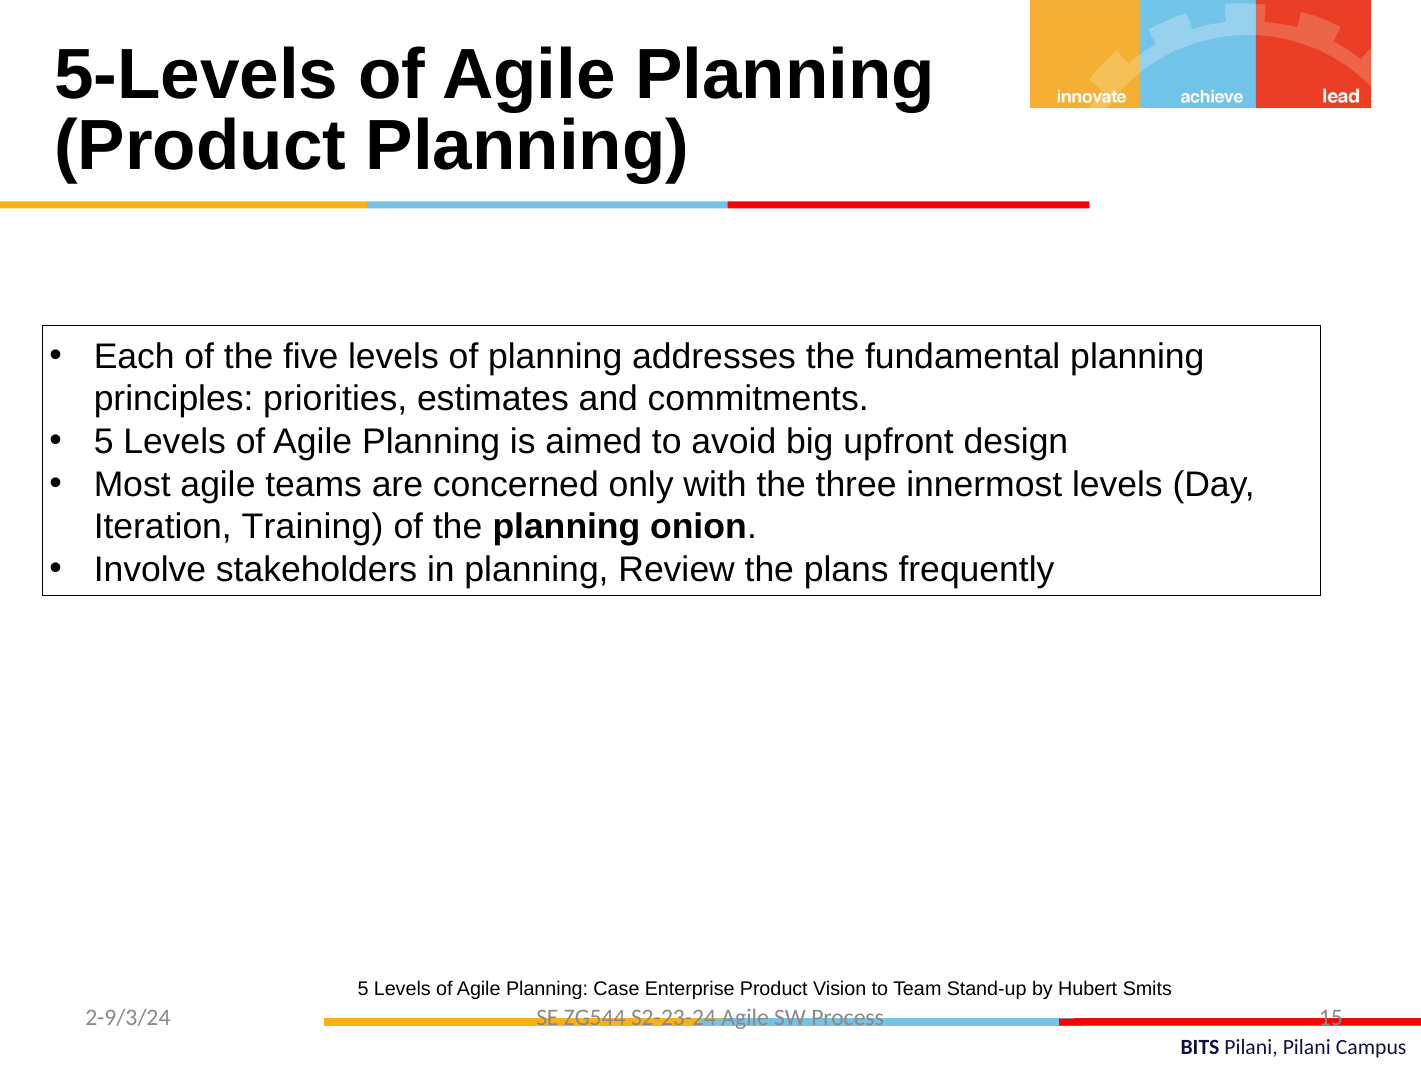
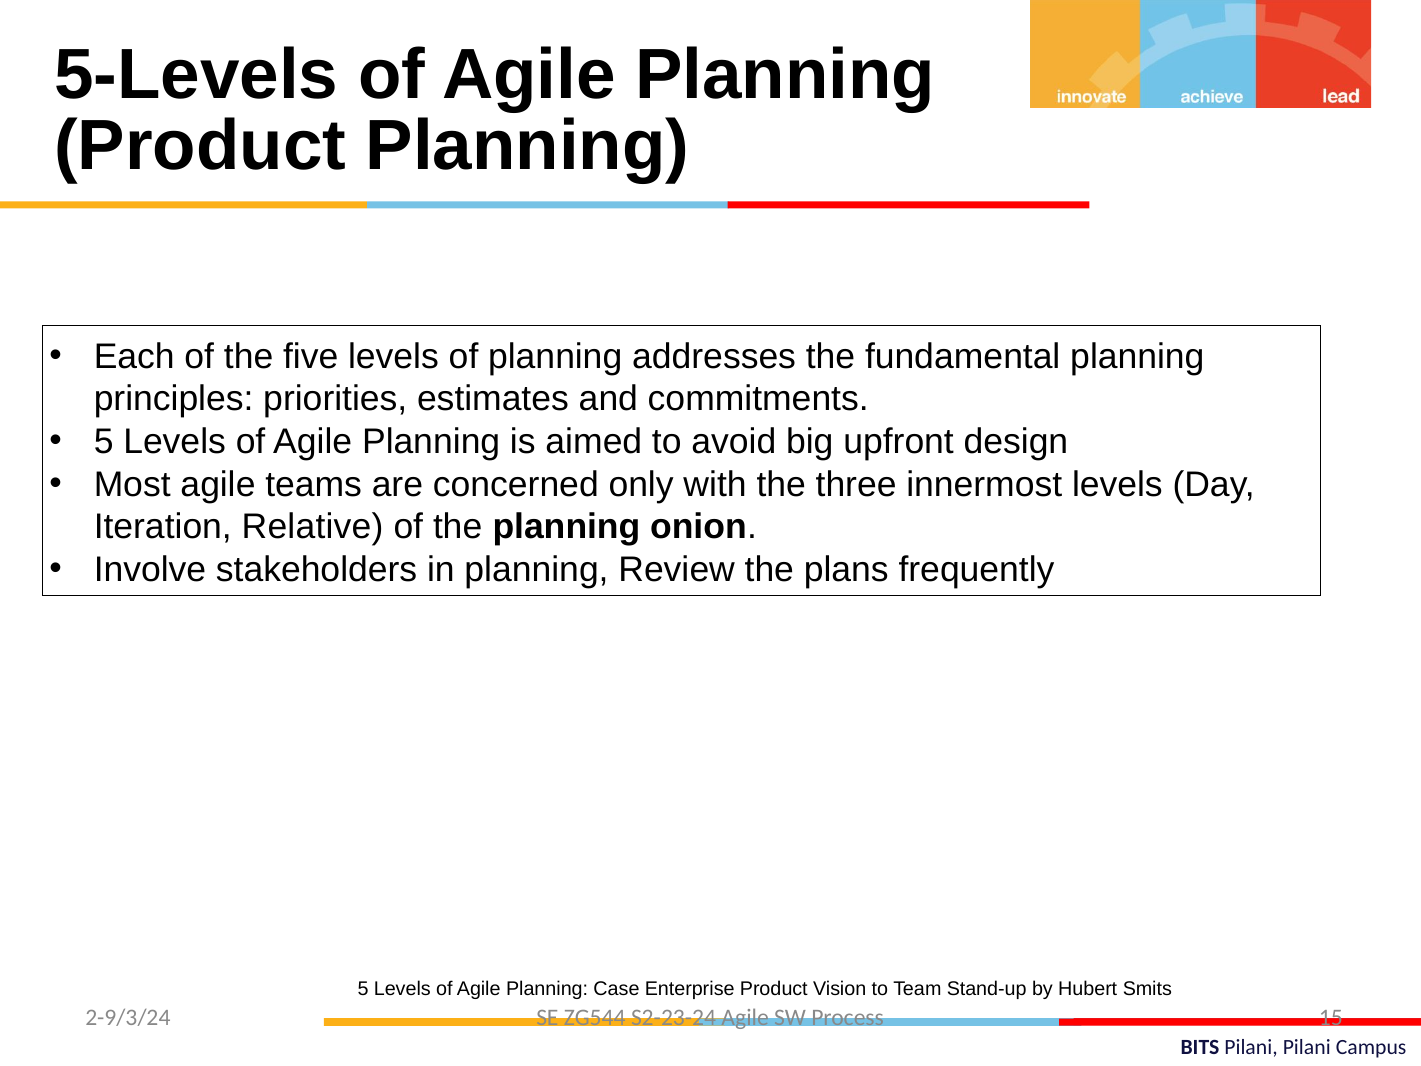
Training: Training -> Relative
